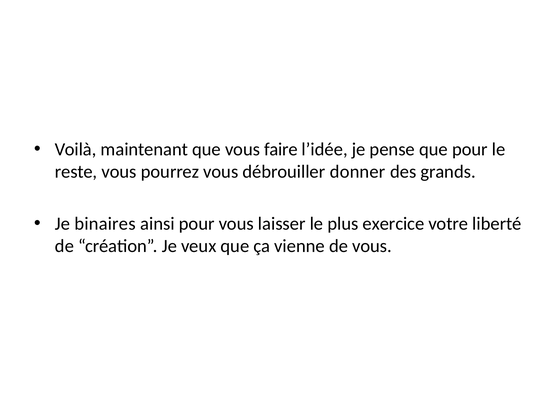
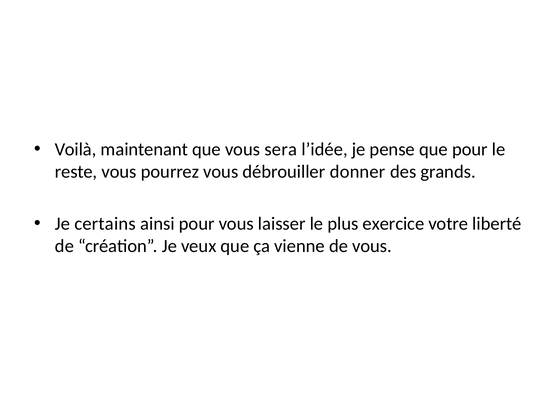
faire: faire -> sera
binaires: binaires -> certains
